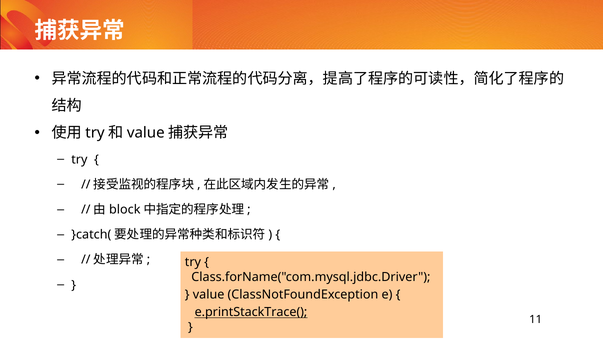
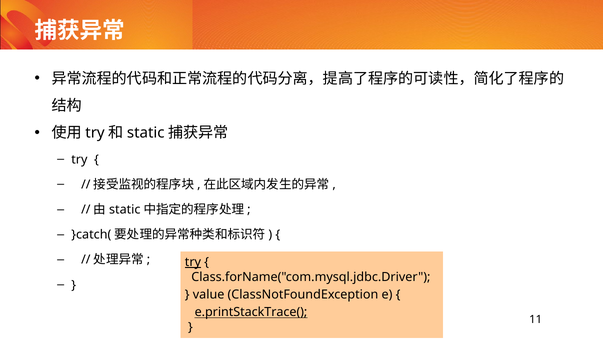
value at (146, 133): value -> static
block at (125, 210): block -> static
try at (193, 262) underline: none -> present
